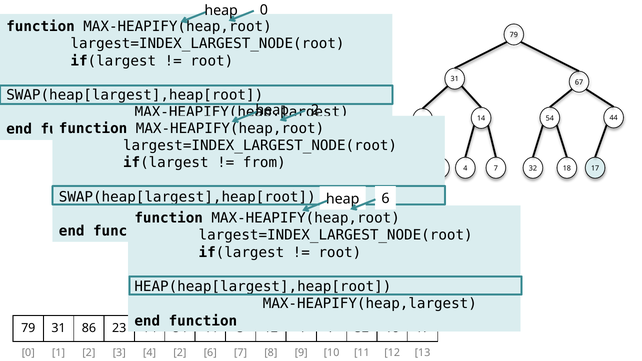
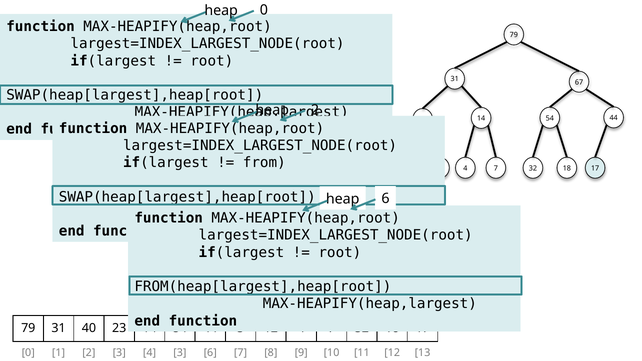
HEAP(heap[largest],heap[root: HEAP(heap[largest],heap[root -> FROM(heap[largest],heap[root
86: 86 -> 40
4 2: 2 -> 3
